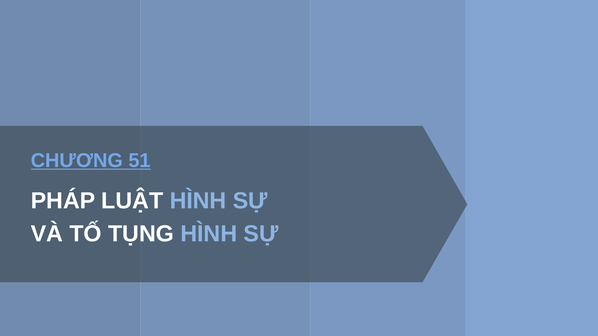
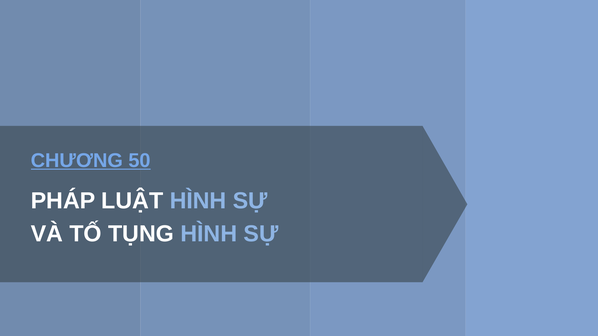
51: 51 -> 50
